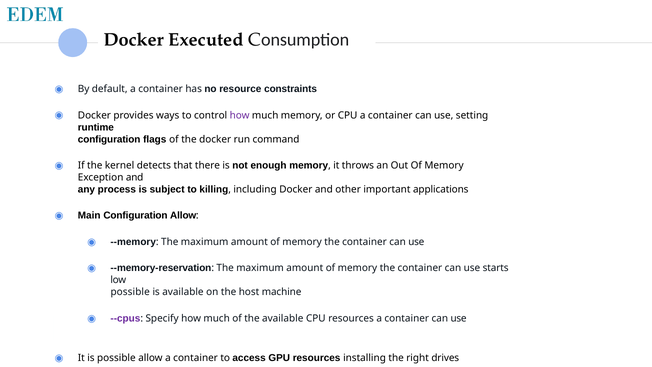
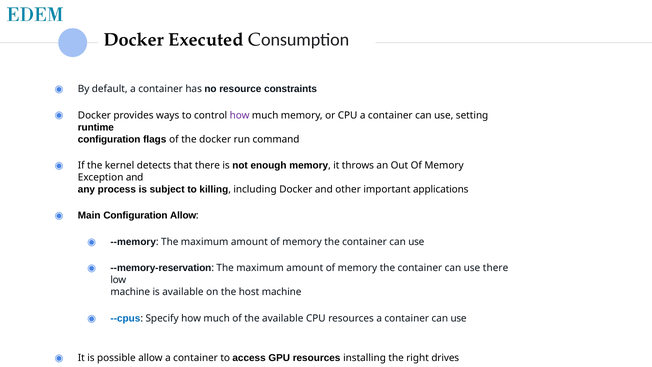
use starts: starts -> there
possible at (130, 292): possible -> machine
--cpus colour: purple -> blue
